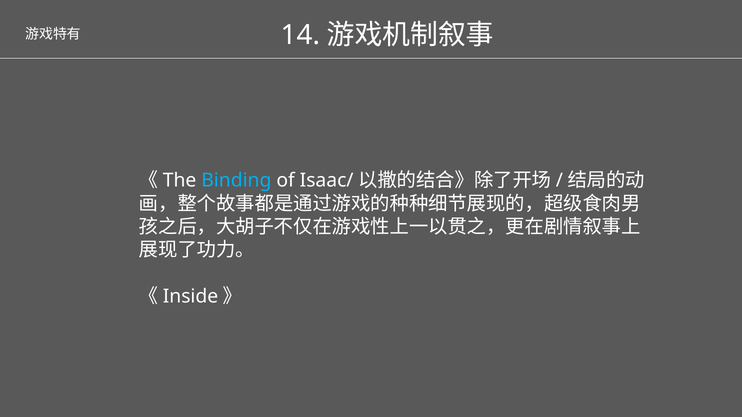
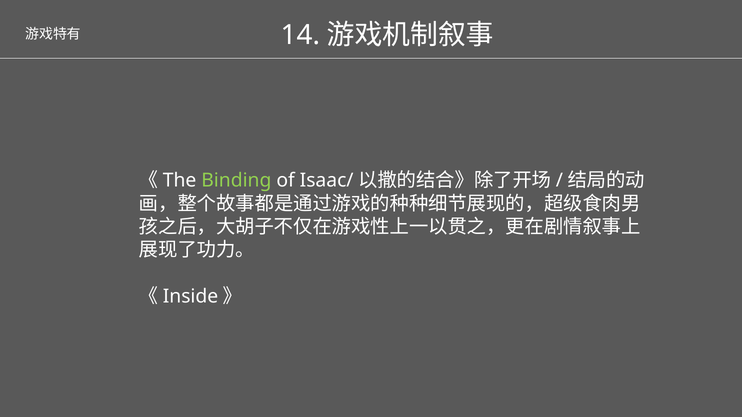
Binding colour: light blue -> light green
